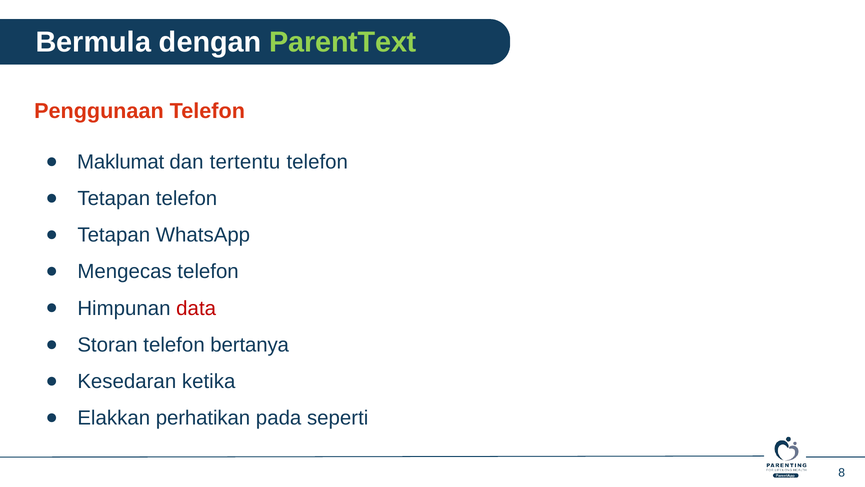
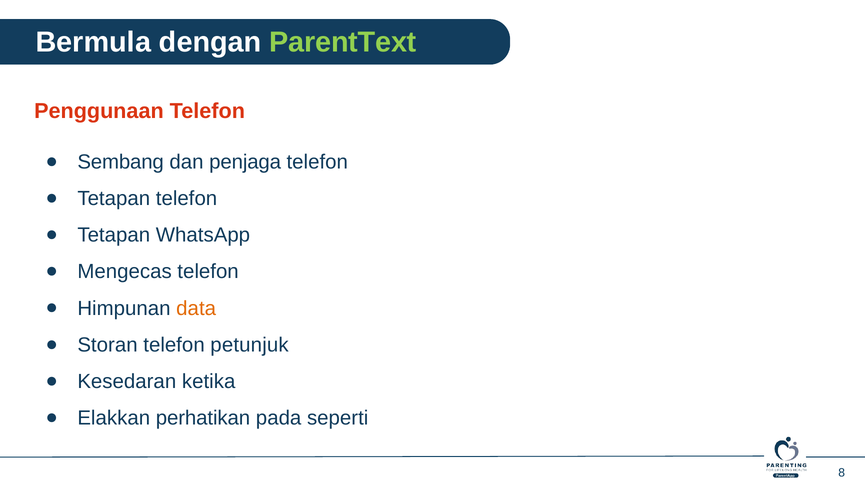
Maklumat: Maklumat -> Sembang
tertentu: tertentu -> penjaga
data colour: red -> orange
bertanya: bertanya -> petunjuk
